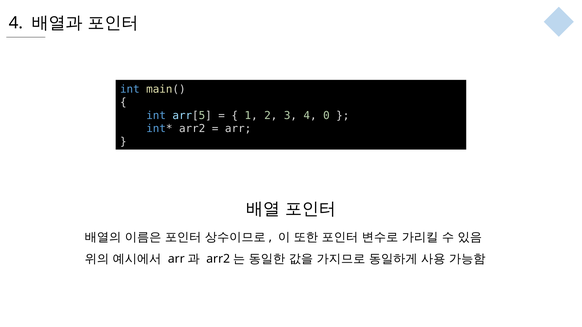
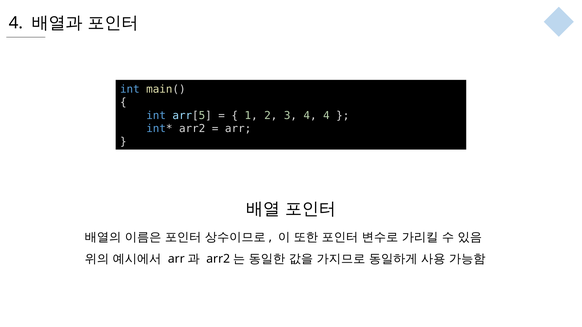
4 0: 0 -> 4
